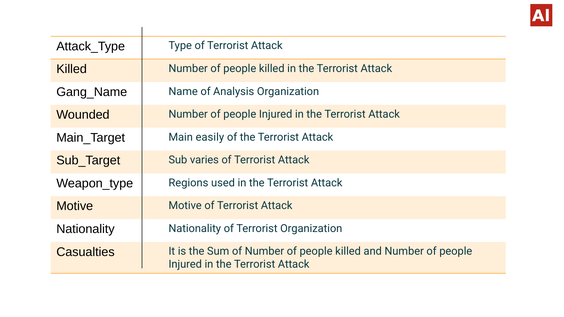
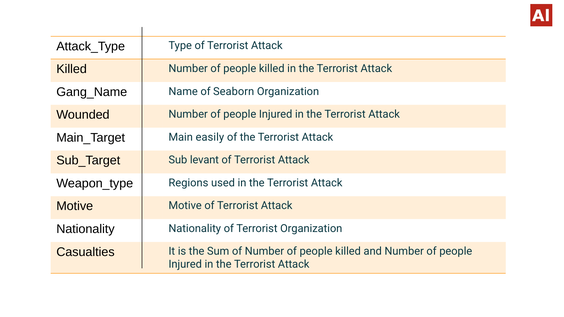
Analysis: Analysis -> Seaborn
varies: varies -> levant
